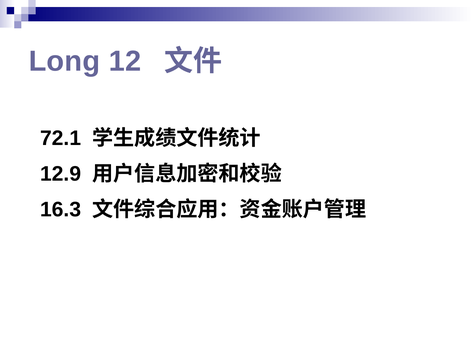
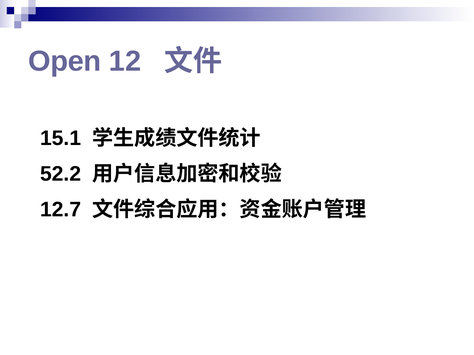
Long: Long -> Open
72.1: 72.1 -> 15.1
12.9: 12.9 -> 52.2
16.3: 16.3 -> 12.7
